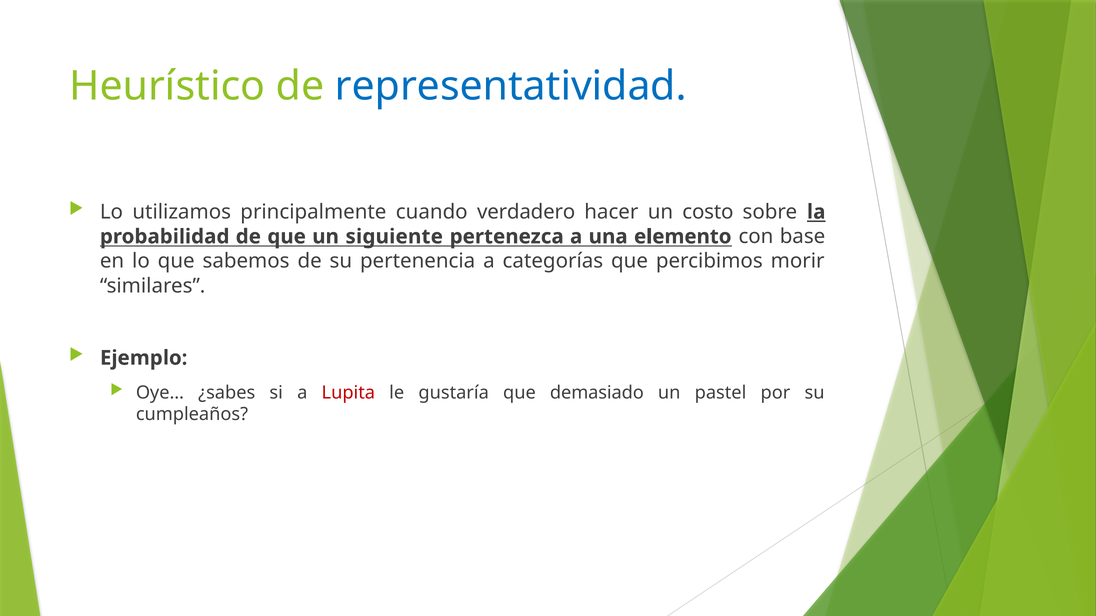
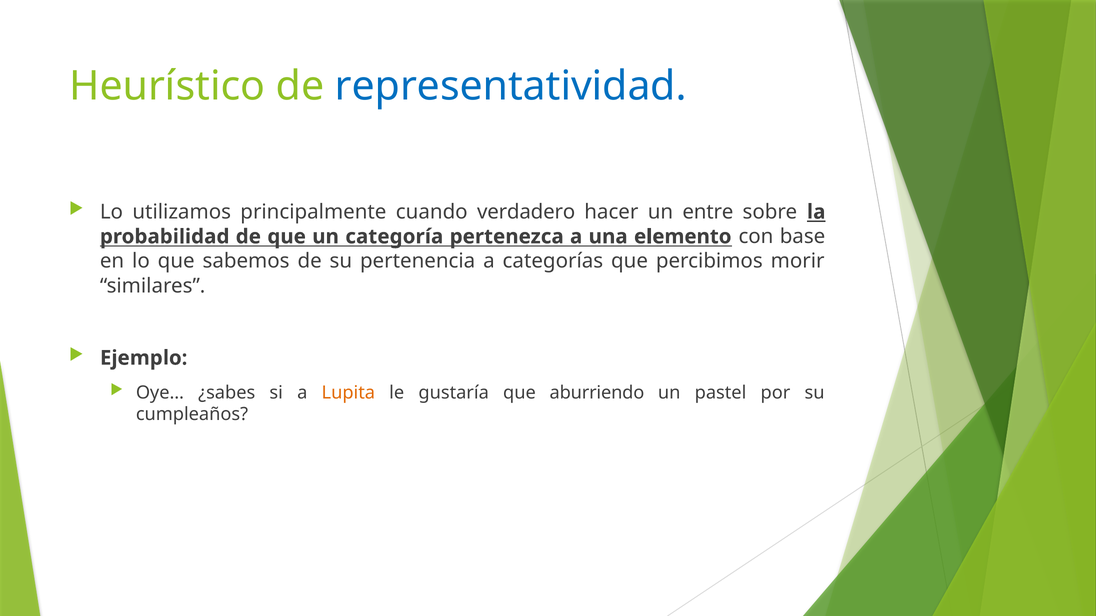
costo: costo -> entre
siguiente: siguiente -> categoría
Lupita colour: red -> orange
demasiado: demasiado -> aburriendo
